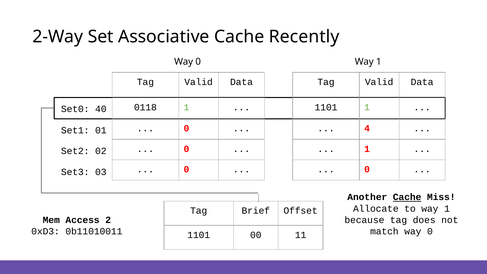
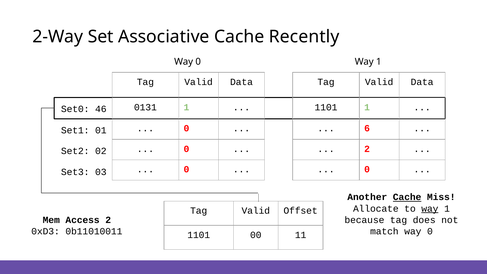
0118: 0118 -> 0131
40: 40 -> 46
4: 4 -> 6
1 at (367, 149): 1 -> 2
way at (430, 209) underline: none -> present
Brief at (256, 211): Brief -> Valid
